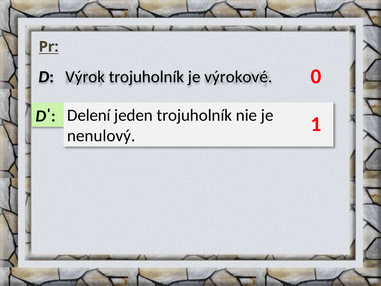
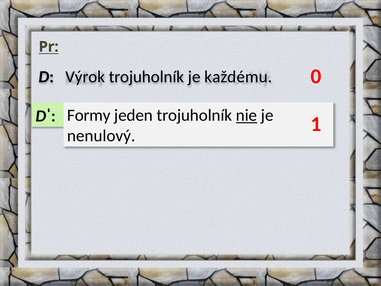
výrokové: výrokové -> každému
Delení: Delení -> Formy
nie underline: none -> present
